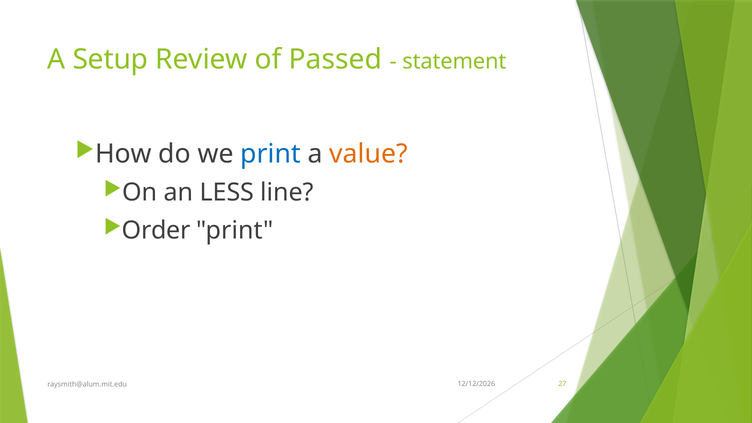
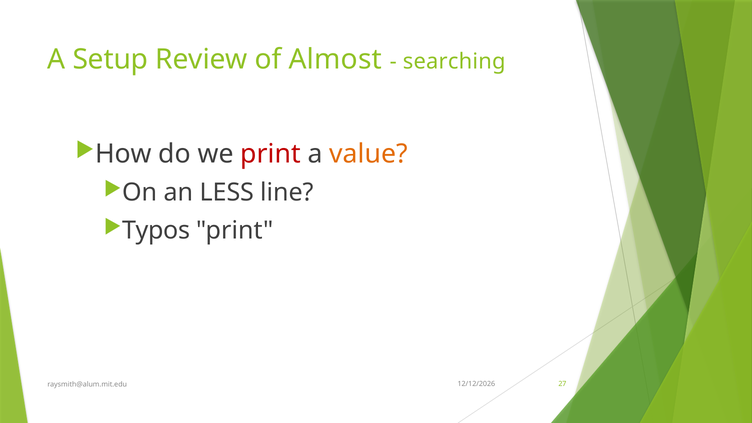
Passed: Passed -> Almost
statement: statement -> searching
print at (271, 154) colour: blue -> red
Order: Order -> Typos
